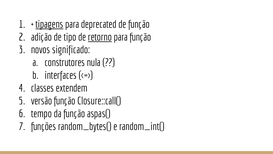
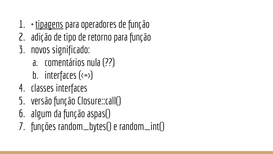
deprecated: deprecated -> operadores
retorno underline: present -> none
construtores: construtores -> comentários
classes extendem: extendem -> interfaces
tempo: tempo -> algum
